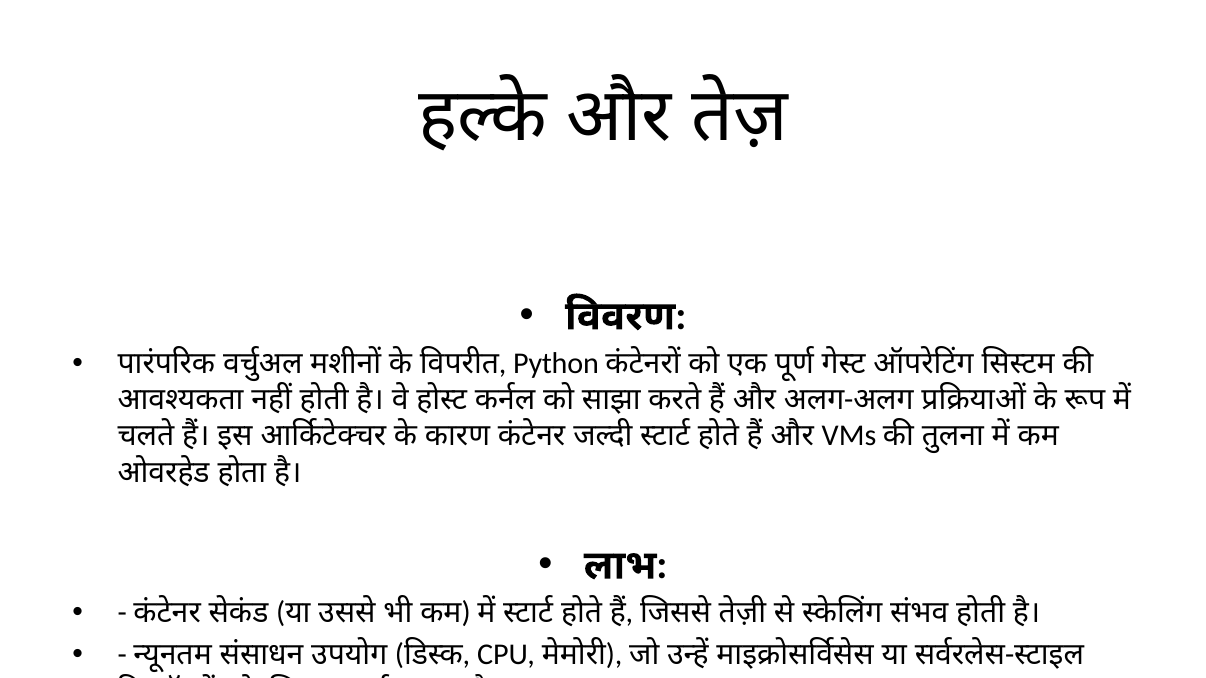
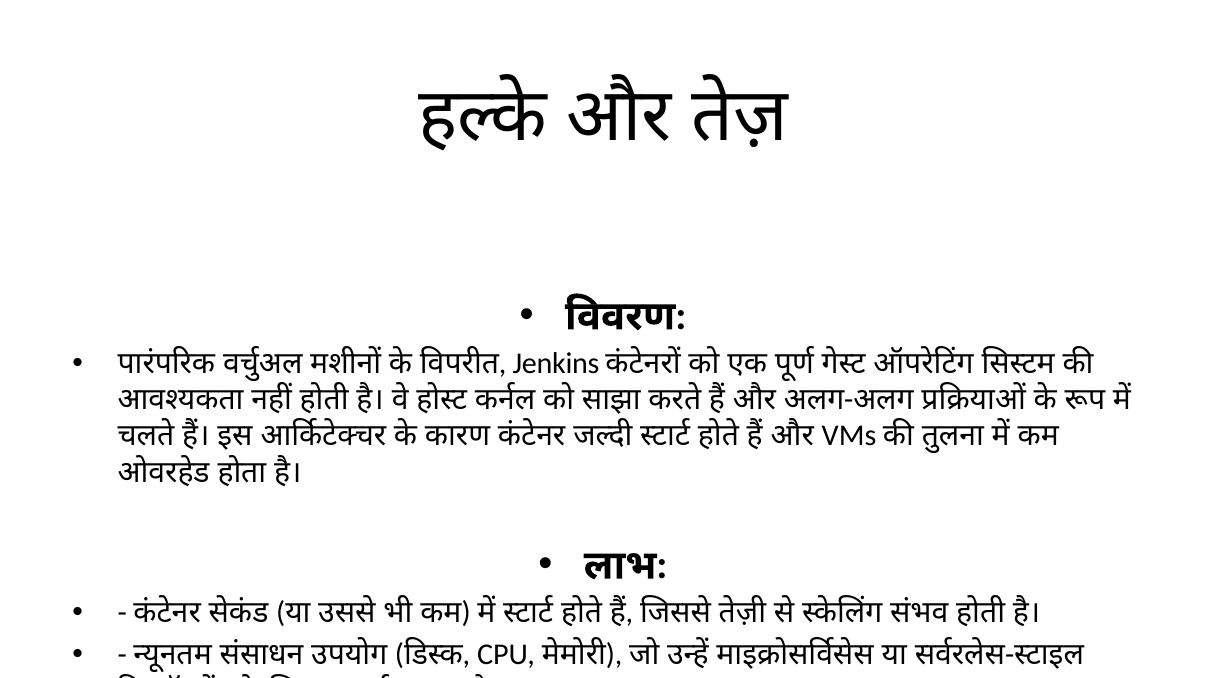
Python: Python -> Jenkins
